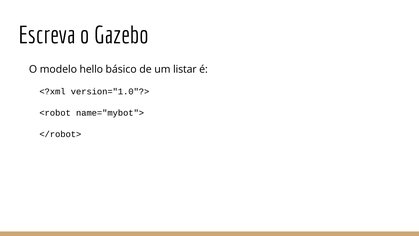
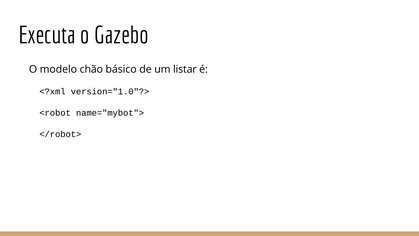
Escreva: Escreva -> Executa
hello: hello -> chão
